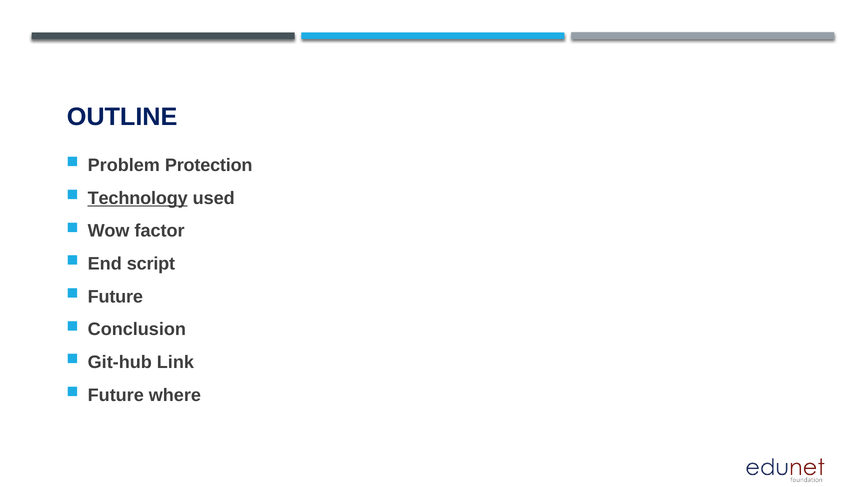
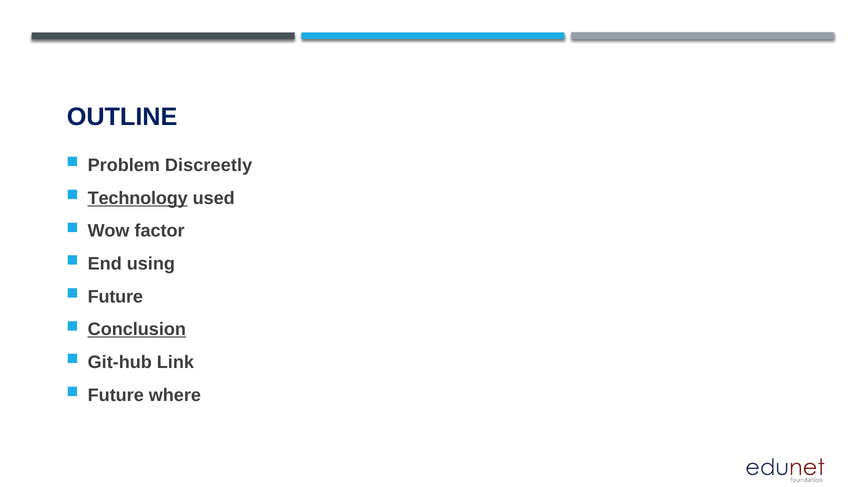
Protection: Protection -> Discreetly
script: script -> using
Conclusion underline: none -> present
